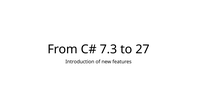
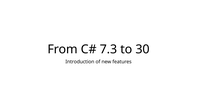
27: 27 -> 30
